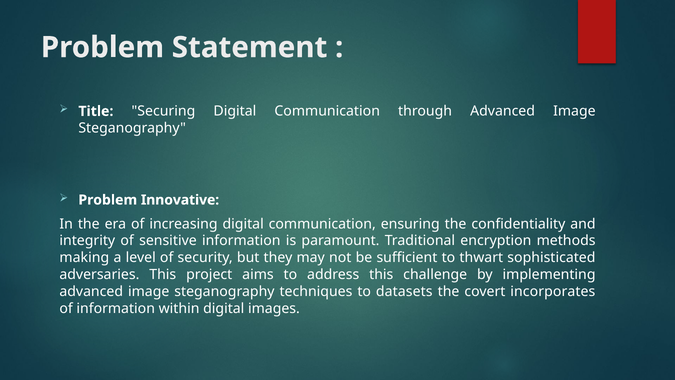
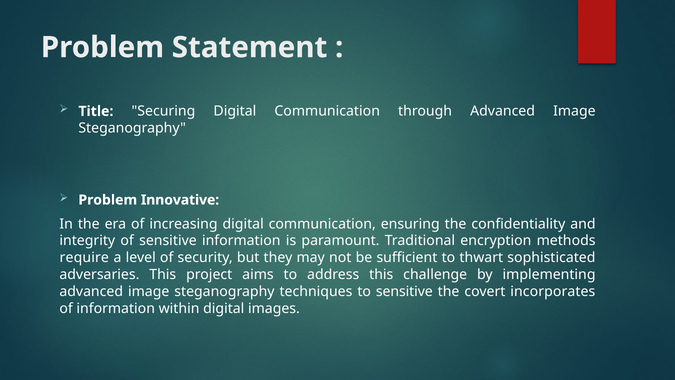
making: making -> require
to datasets: datasets -> sensitive
